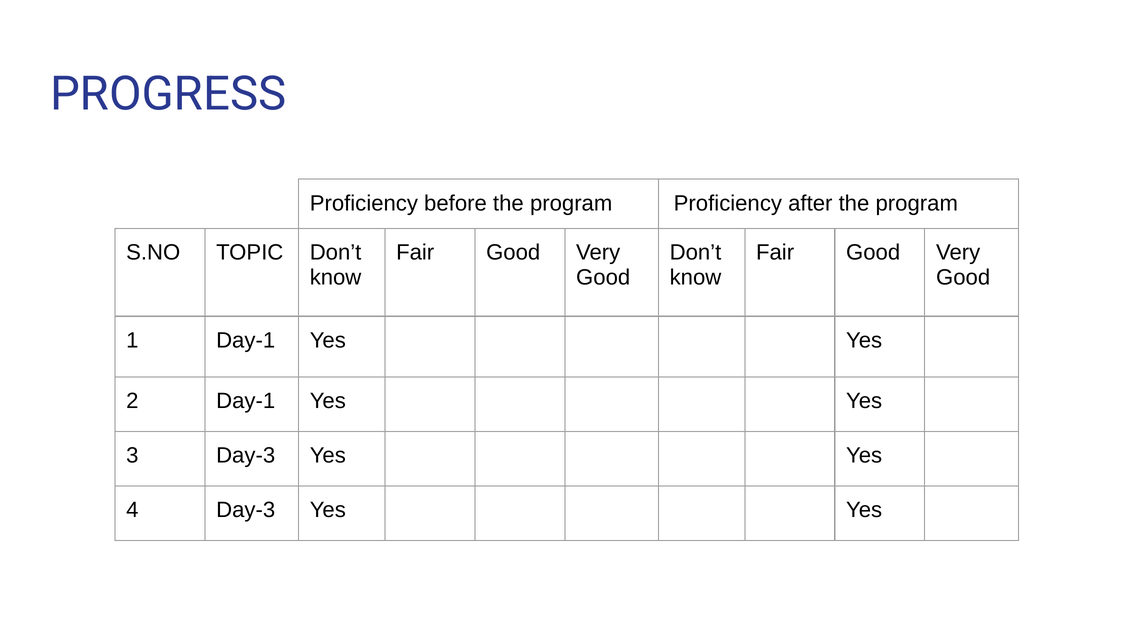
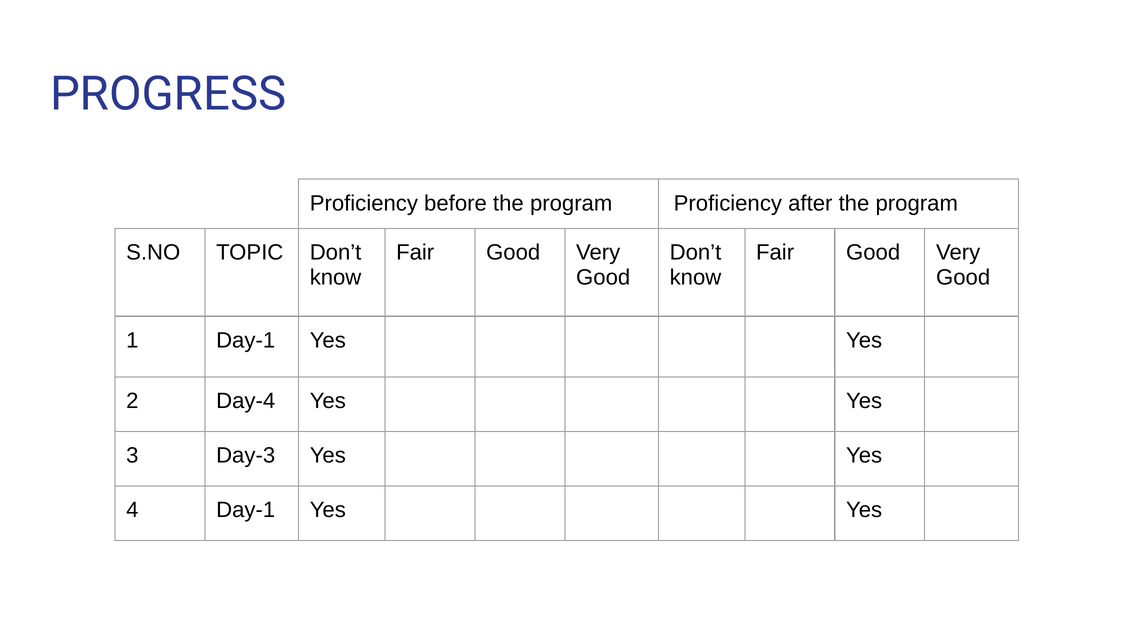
2 Day-1: Day-1 -> Day-4
4 Day-3: Day-3 -> Day-1
